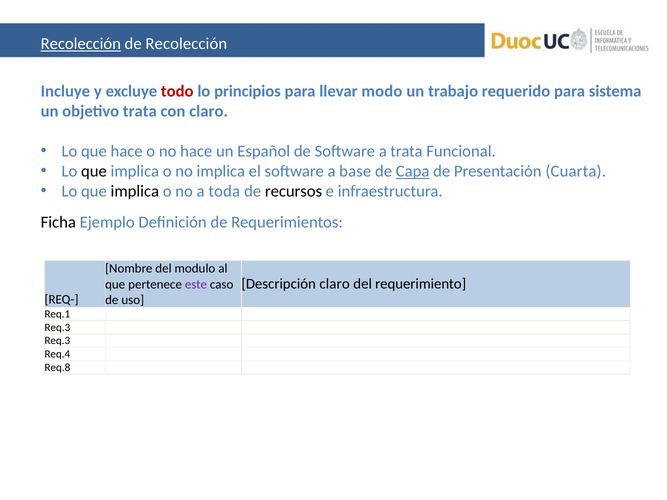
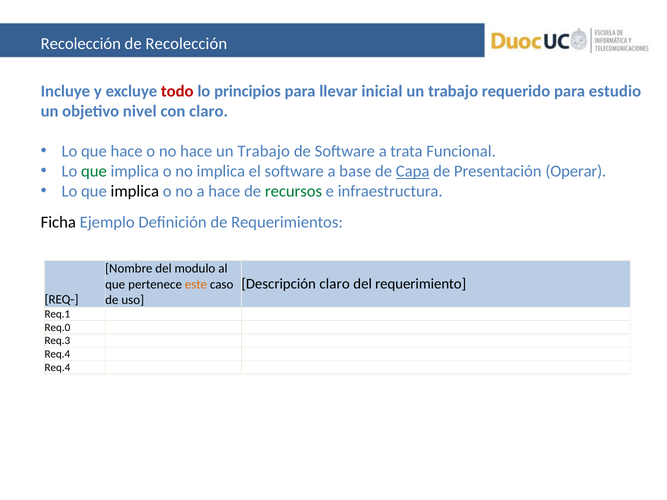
Recolección at (81, 44) underline: present -> none
modo: modo -> inicial
sistema: sistema -> estudio
objetivo trata: trata -> nivel
hace un Español: Español -> Trabajo
que at (94, 171) colour: black -> green
Cuarta: Cuarta -> Operar
a toda: toda -> hace
recursos colour: black -> green
este colour: purple -> orange
Req.3 at (57, 328): Req.3 -> Req.0
Req.8 at (57, 368): Req.8 -> Req.4
